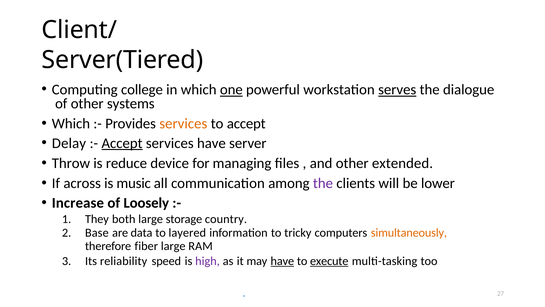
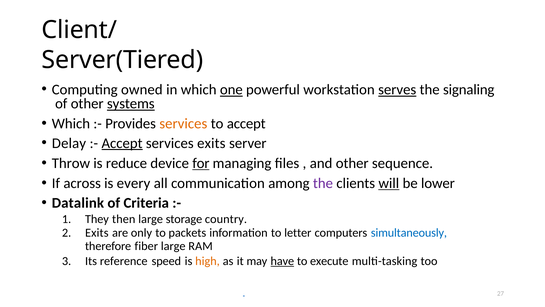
college: college -> owned
dialogue: dialogue -> signaling
systems underline: none -> present
services have: have -> exits
for underline: none -> present
extended: extended -> sequence
music: music -> every
will underline: none -> present
Increase: Increase -> Datalink
Loosely: Loosely -> Criteria
both: both -> then
Base at (97, 232): Base -> Exits
data: data -> only
layered: layered -> packets
tricky: tricky -> letter
simultaneously colour: orange -> blue
reliability: reliability -> reference
high colour: purple -> orange
execute underline: present -> none
